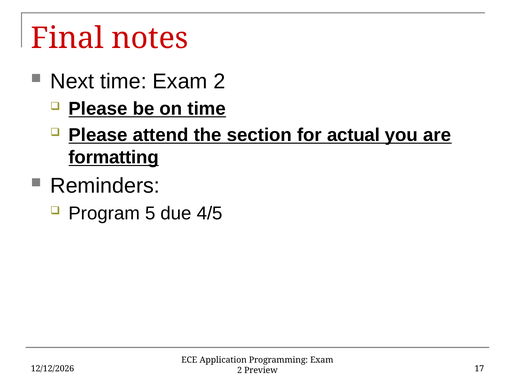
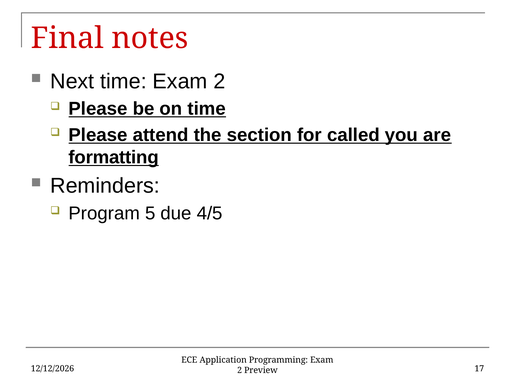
actual: actual -> called
